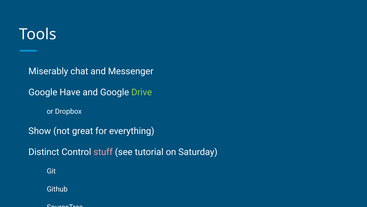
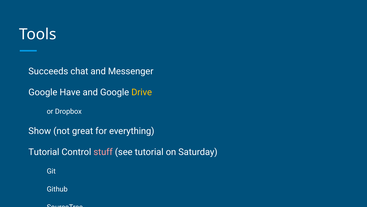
Miserably: Miserably -> Succeeds
Drive colour: light green -> yellow
Distinct at (44, 152): Distinct -> Tutorial
